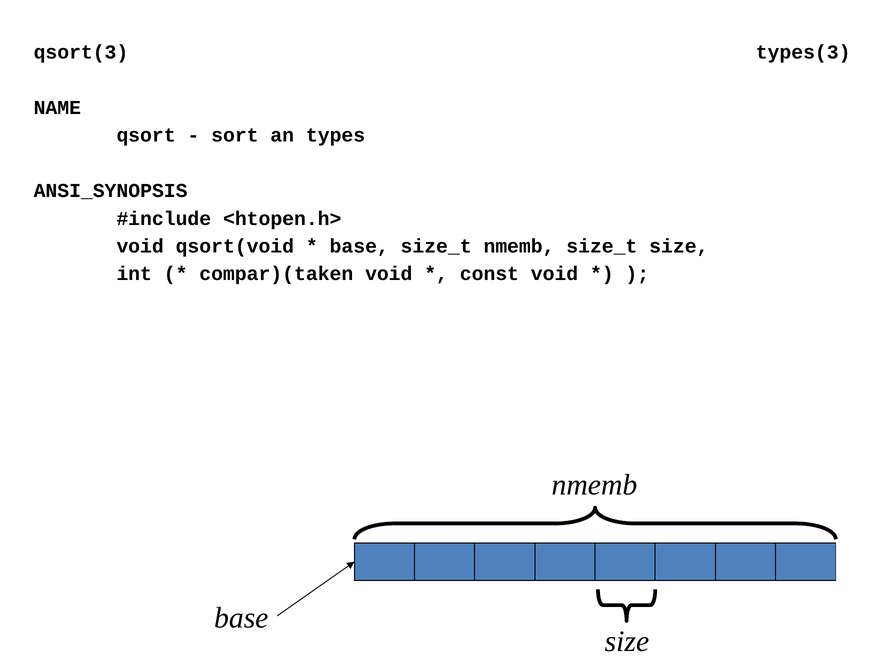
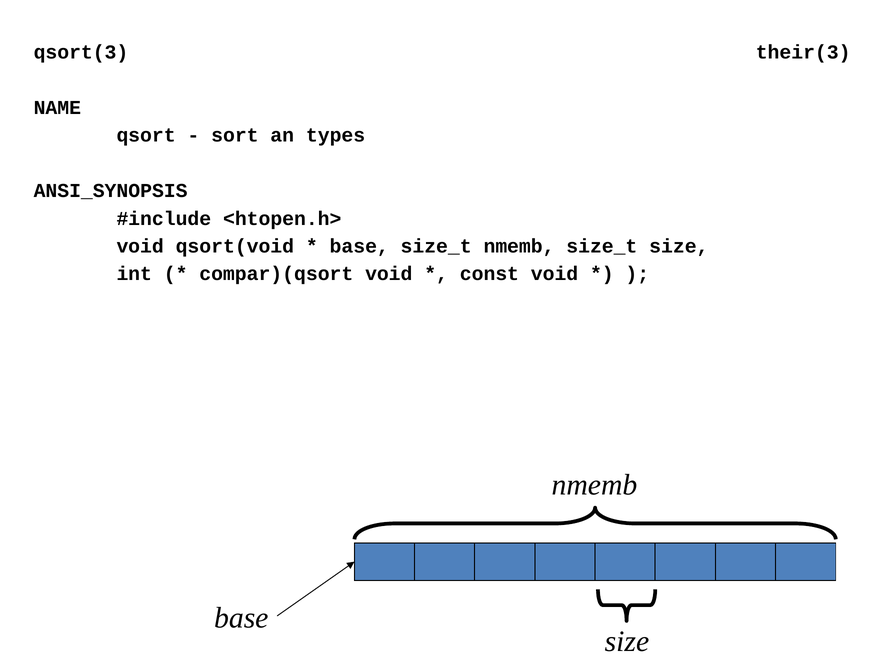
types(3: types(3 -> their(3
compar)(taken: compar)(taken -> compar)(qsort
